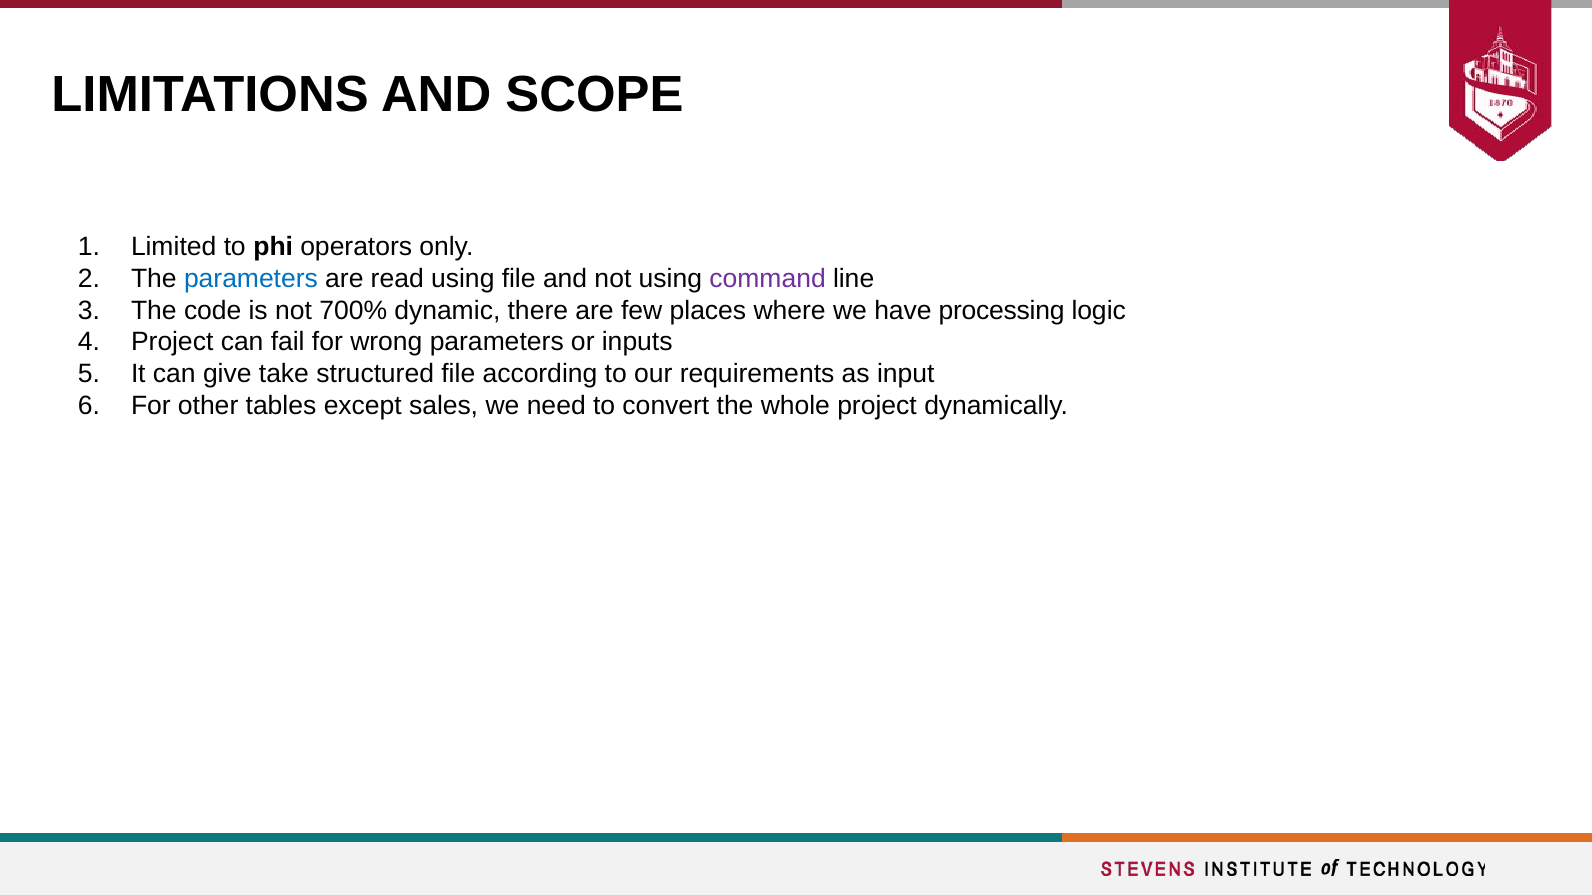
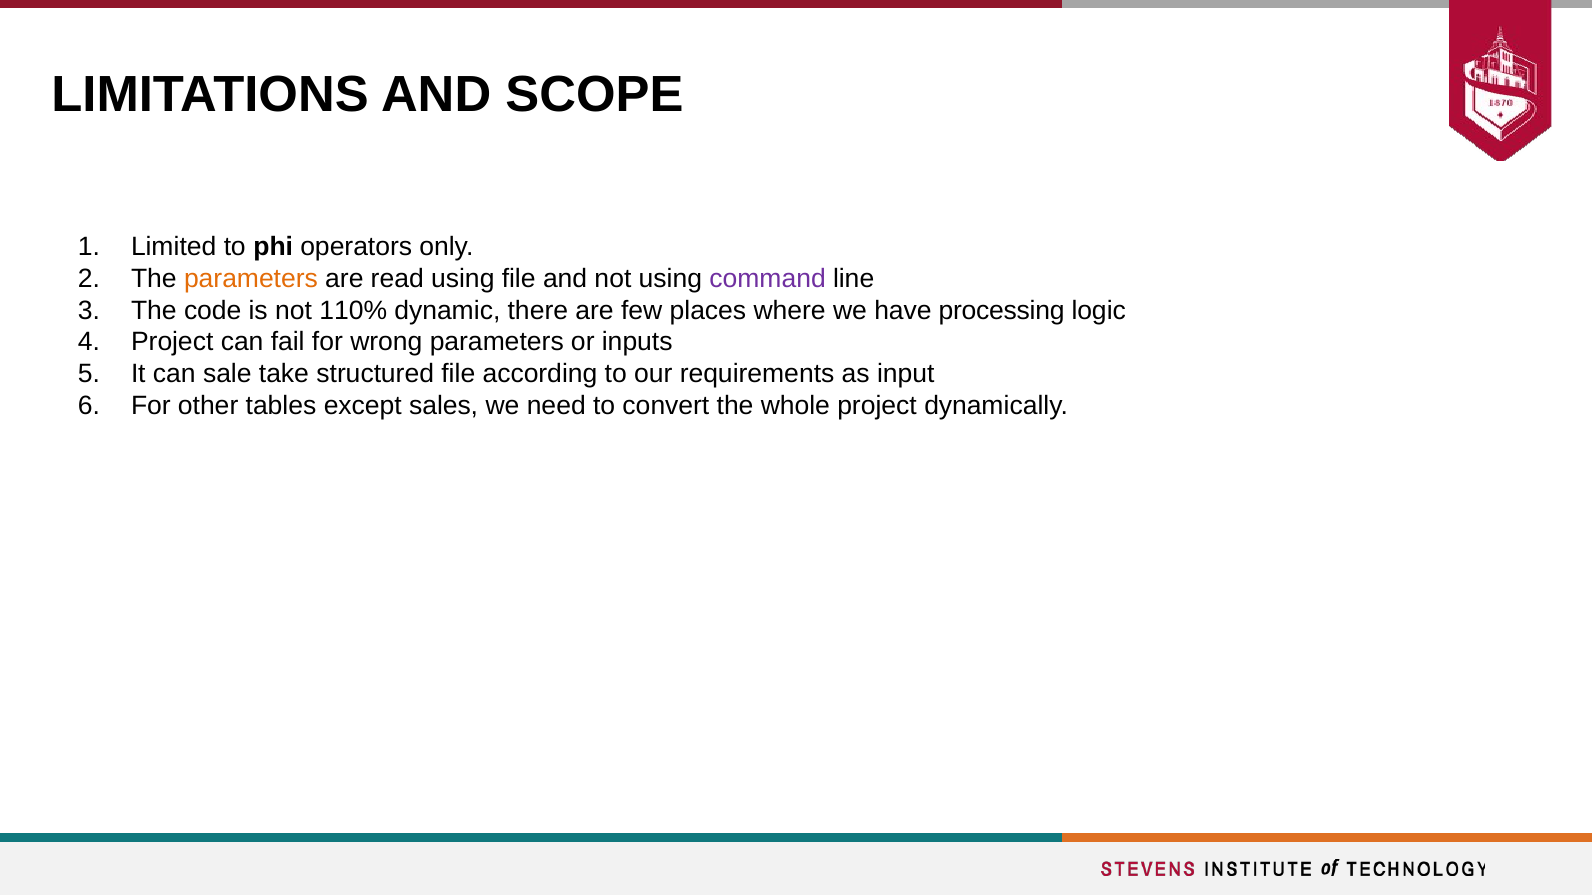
parameters at (251, 279) colour: blue -> orange
700%: 700% -> 110%
give: give -> sale
